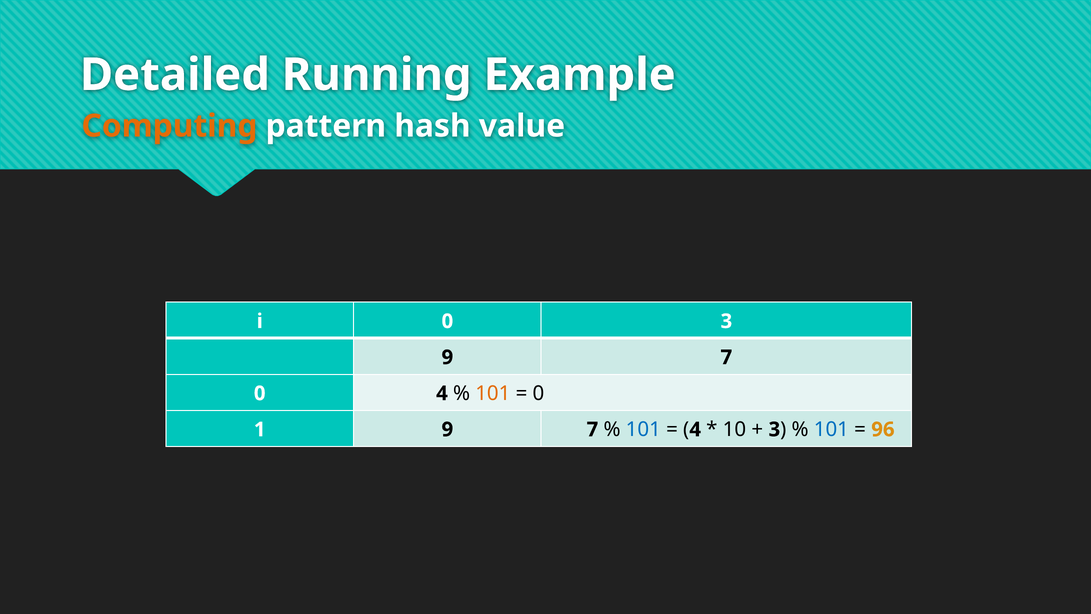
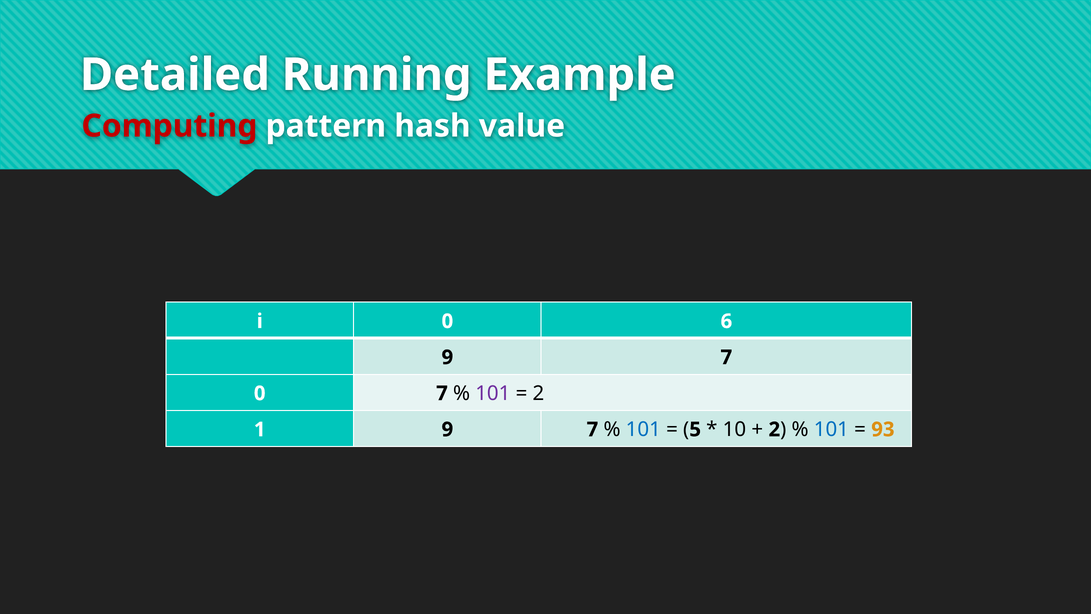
Computing colour: orange -> red
0 3: 3 -> 6
0 4: 4 -> 7
101 at (493, 393) colour: orange -> purple
0 at (538, 393): 0 -> 2
4 at (695, 429): 4 -> 5
3 at (774, 429): 3 -> 2
96: 96 -> 93
